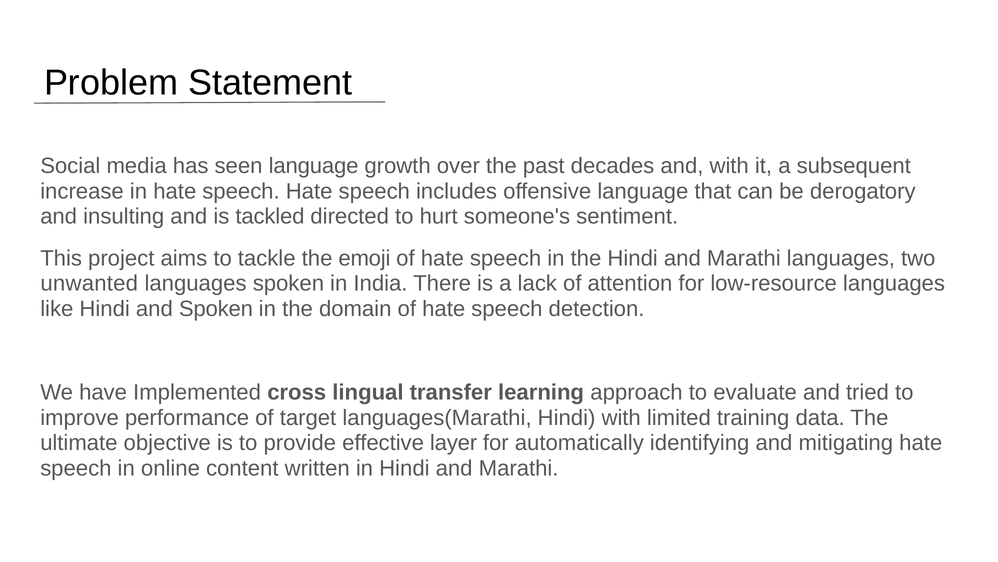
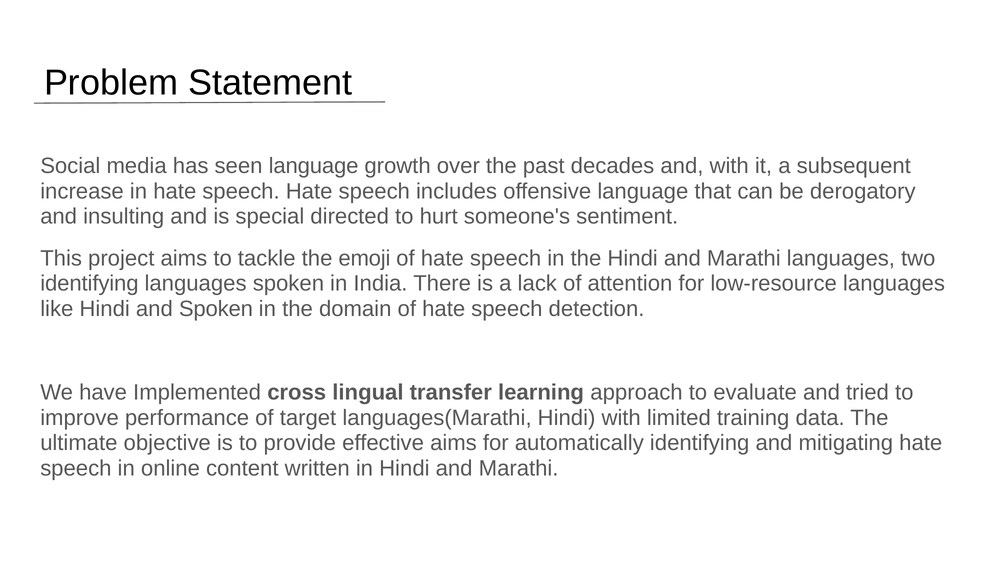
tackled: tackled -> special
unwanted at (89, 283): unwanted -> identifying
effective layer: layer -> aims
